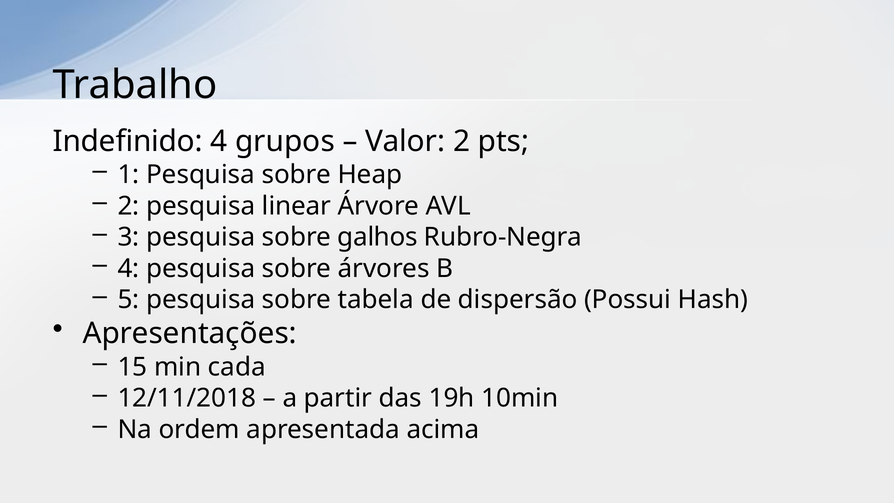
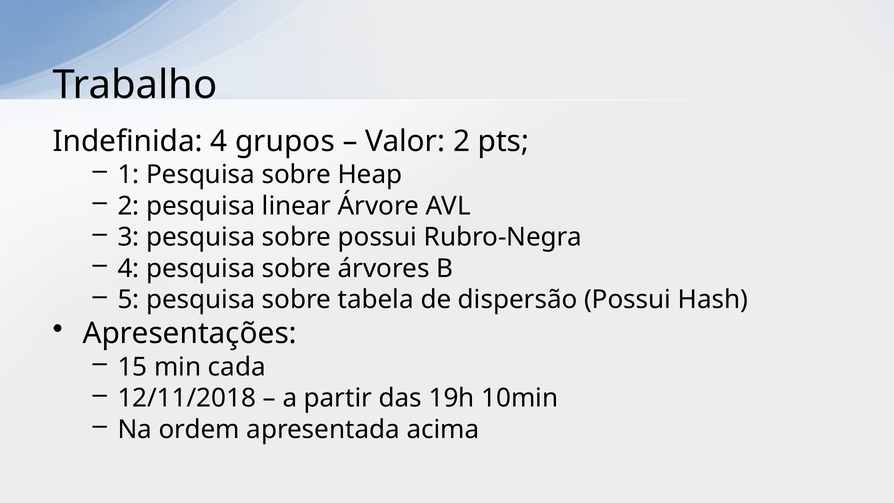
Indefinido: Indefinido -> Indefinida
sobre galhos: galhos -> possui
